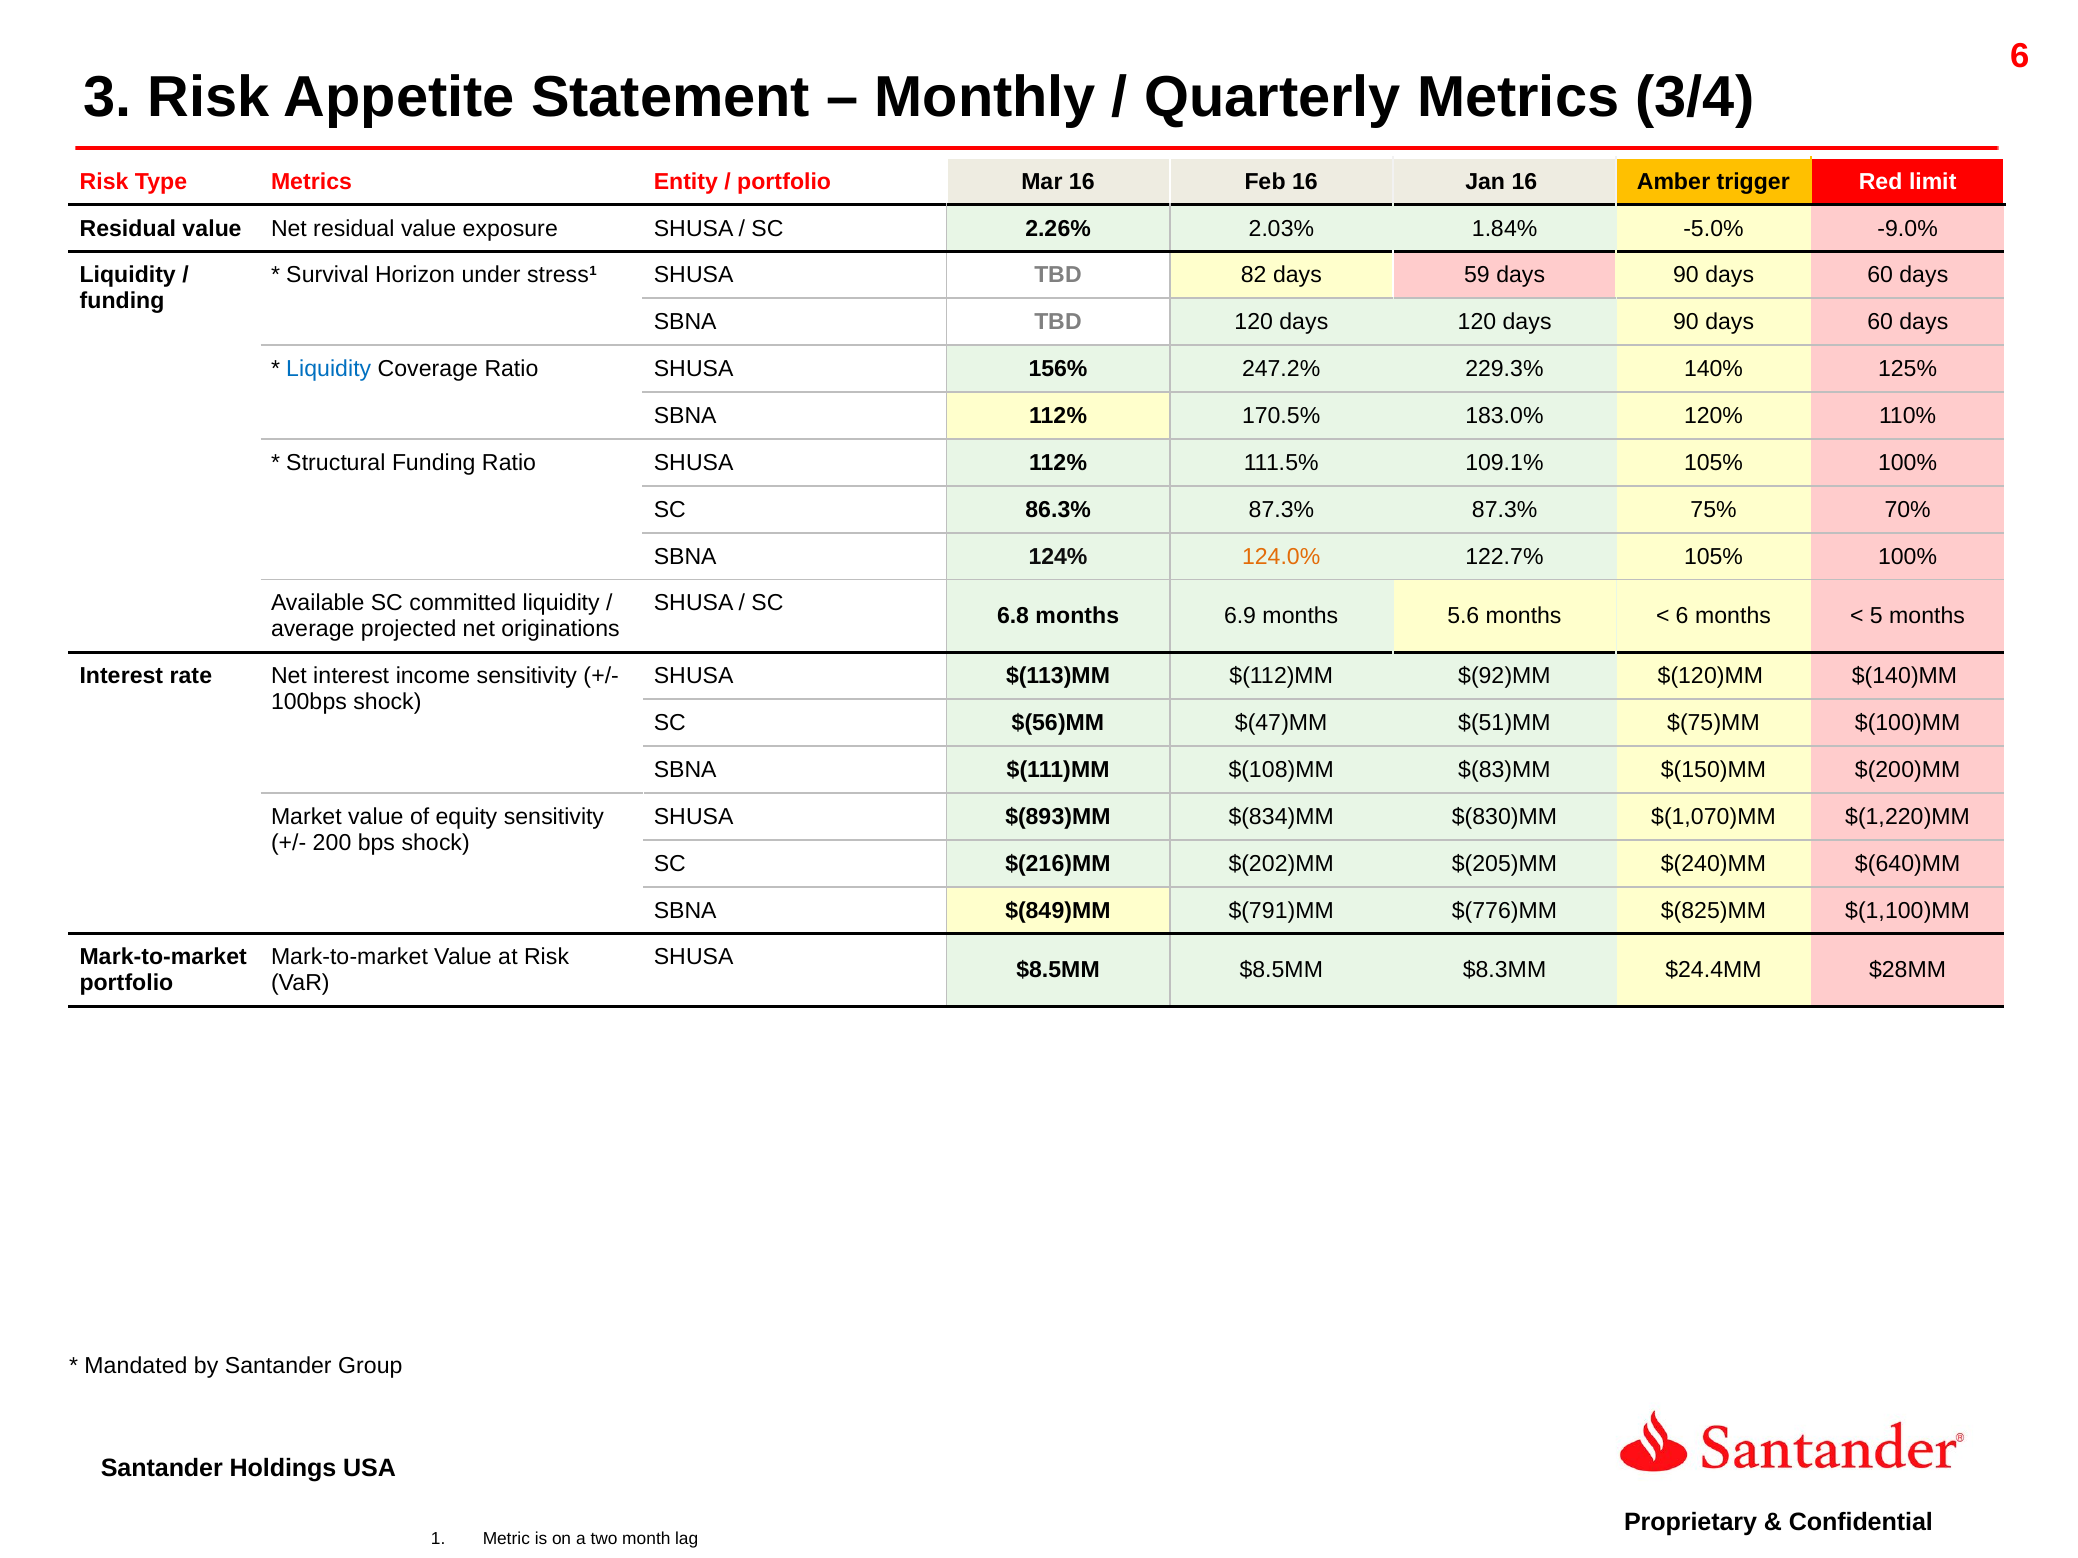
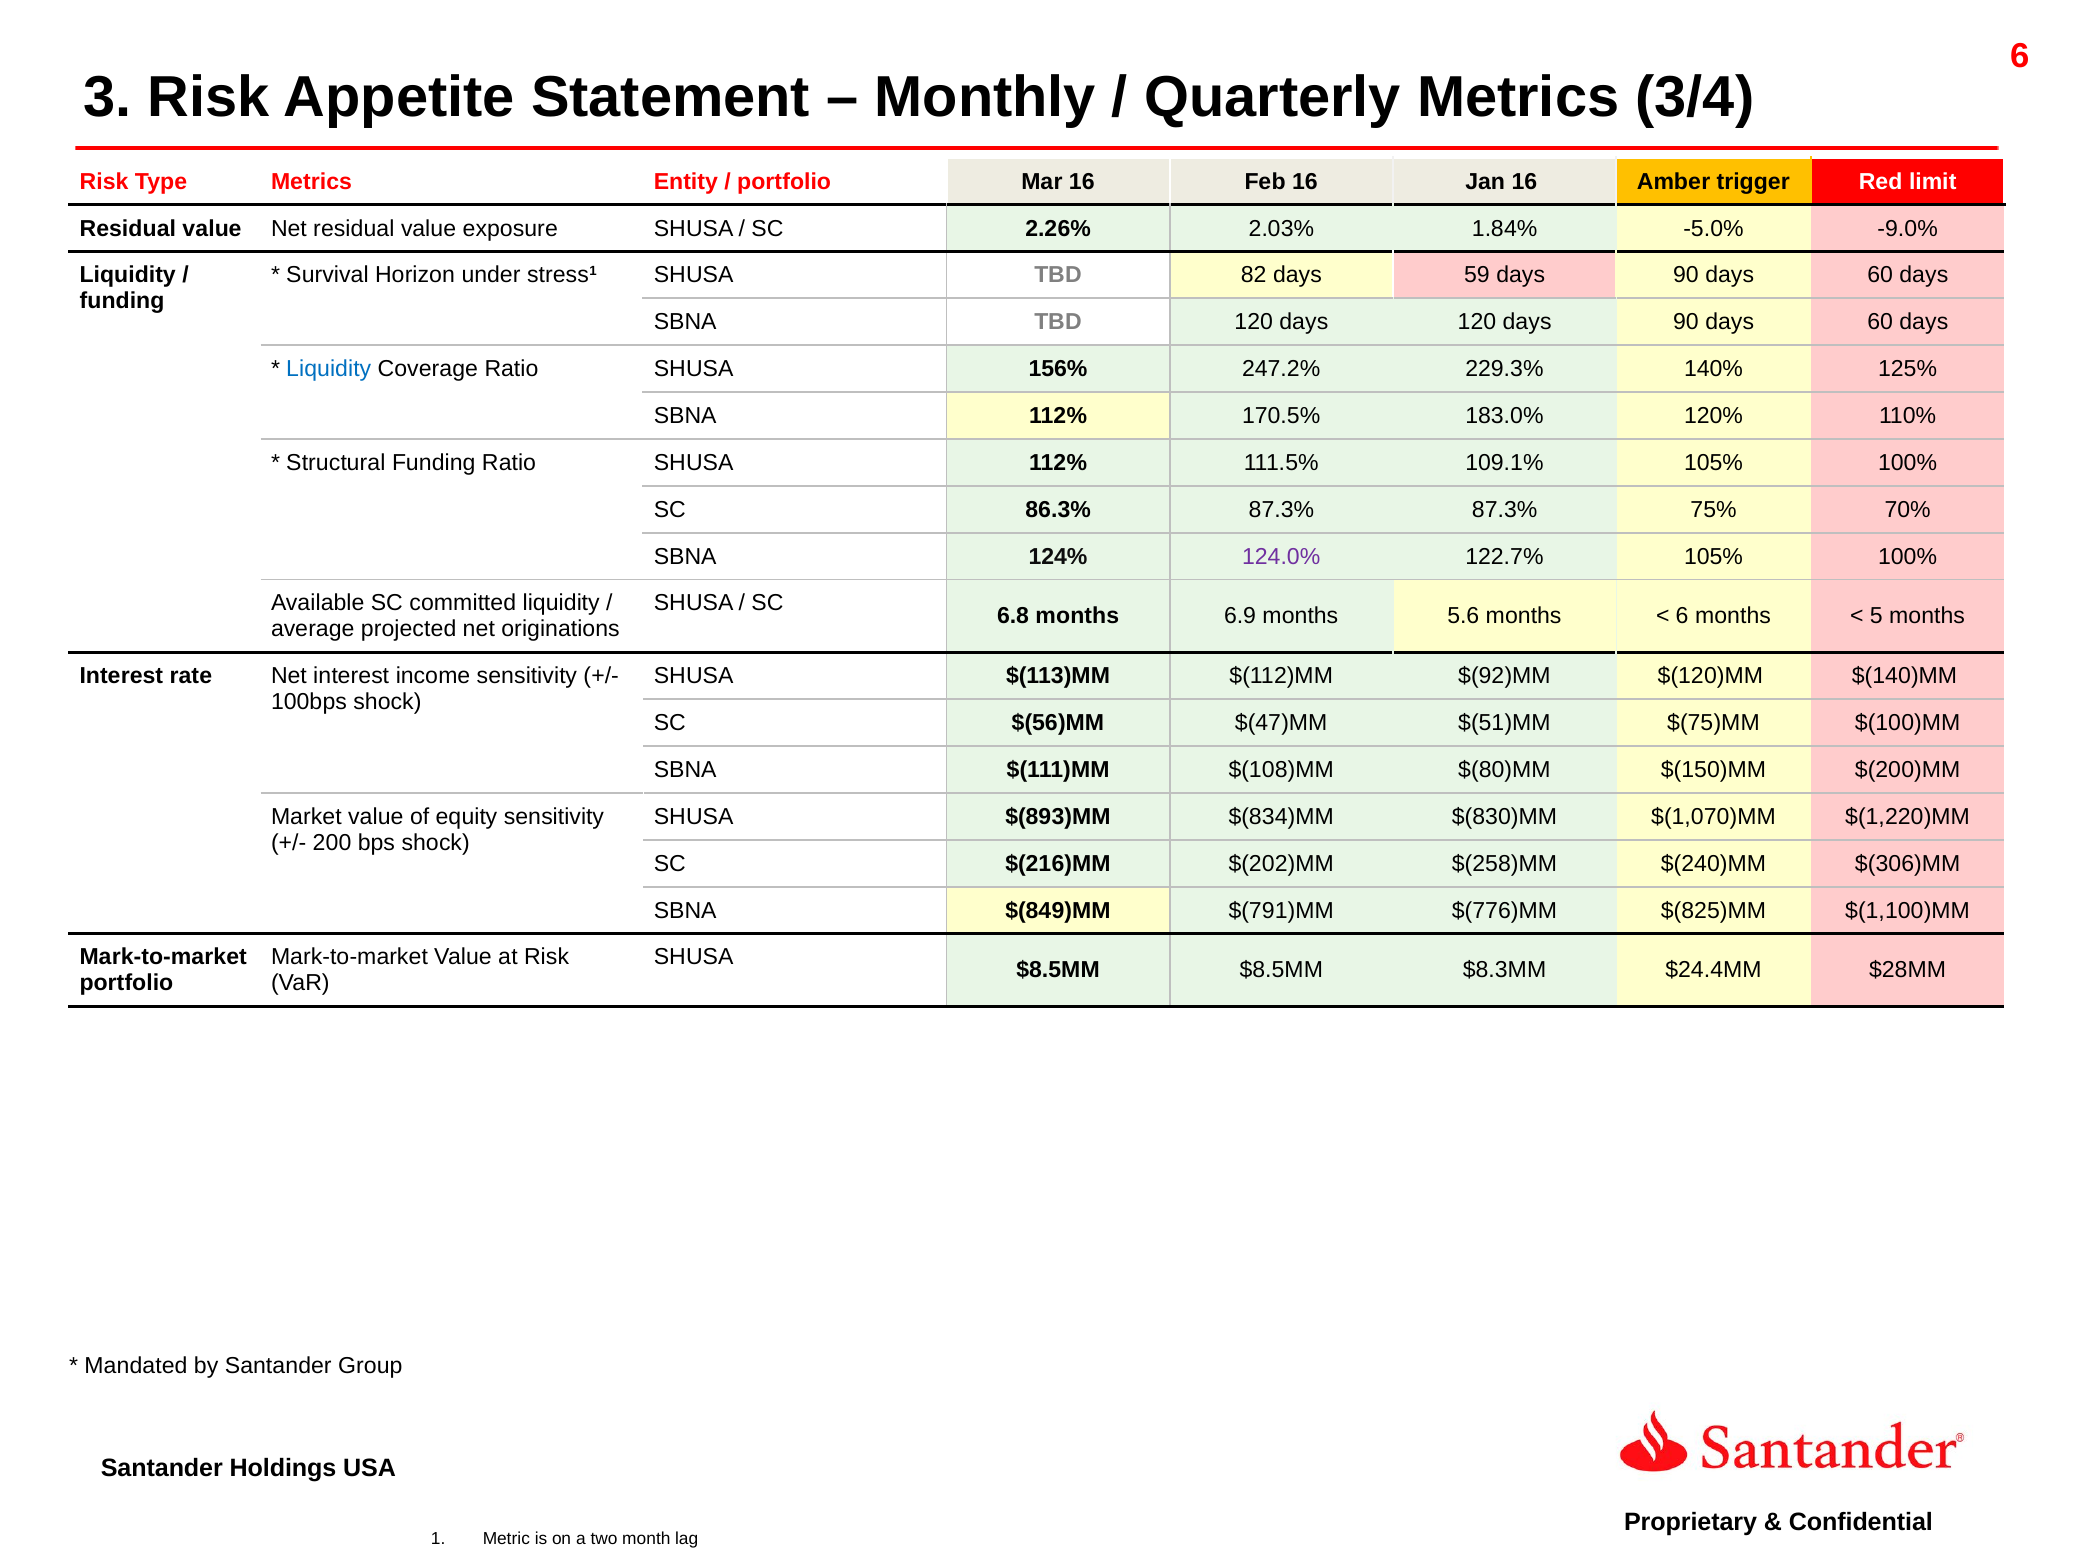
124.0% colour: orange -> purple
$(83)MM: $(83)MM -> $(80)MM
$(205)MM: $(205)MM -> $(258)MM
$(640)MM: $(640)MM -> $(306)MM
